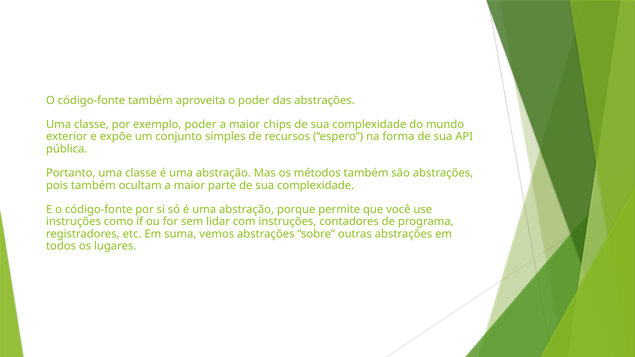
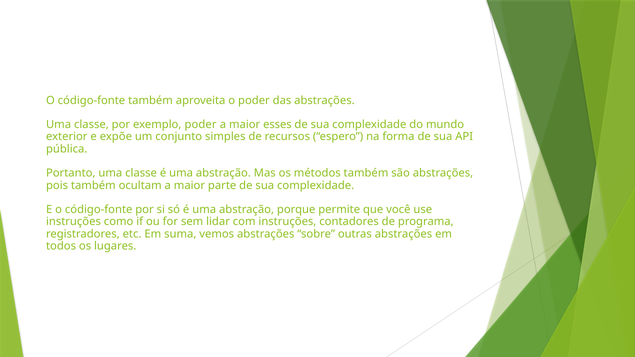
chips: chips -> esses
